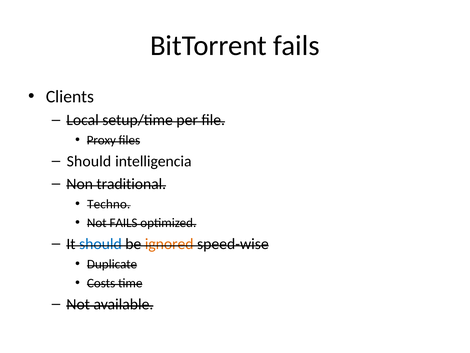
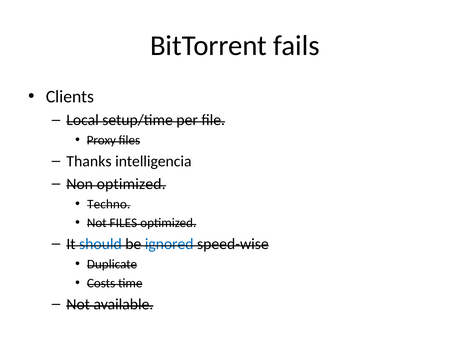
Should at (89, 161): Should -> Thanks
Non traditional: traditional -> optimized
Not FAILS: FAILS -> FILES
ignored colour: orange -> blue
